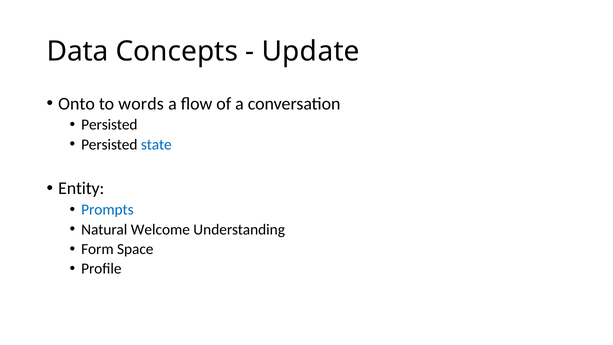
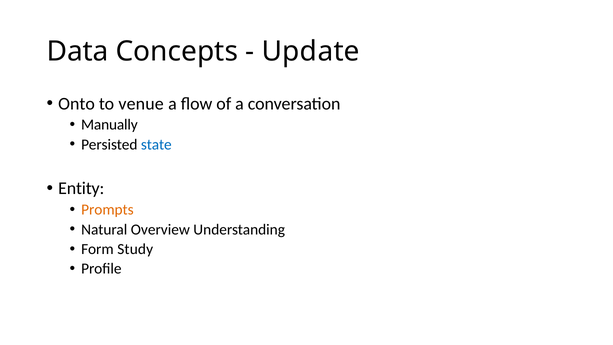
words: words -> venue
Persisted at (109, 125): Persisted -> Manually
Prompts colour: blue -> orange
Welcome: Welcome -> Overview
Space: Space -> Study
